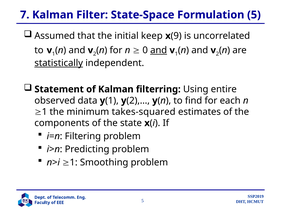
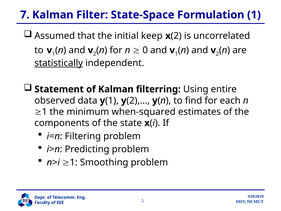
Formulation 5: 5 -> 1
9 at (176, 36): 9 -> 2
and at (159, 50) underline: present -> none
takes-squared: takes-squared -> when-squared
